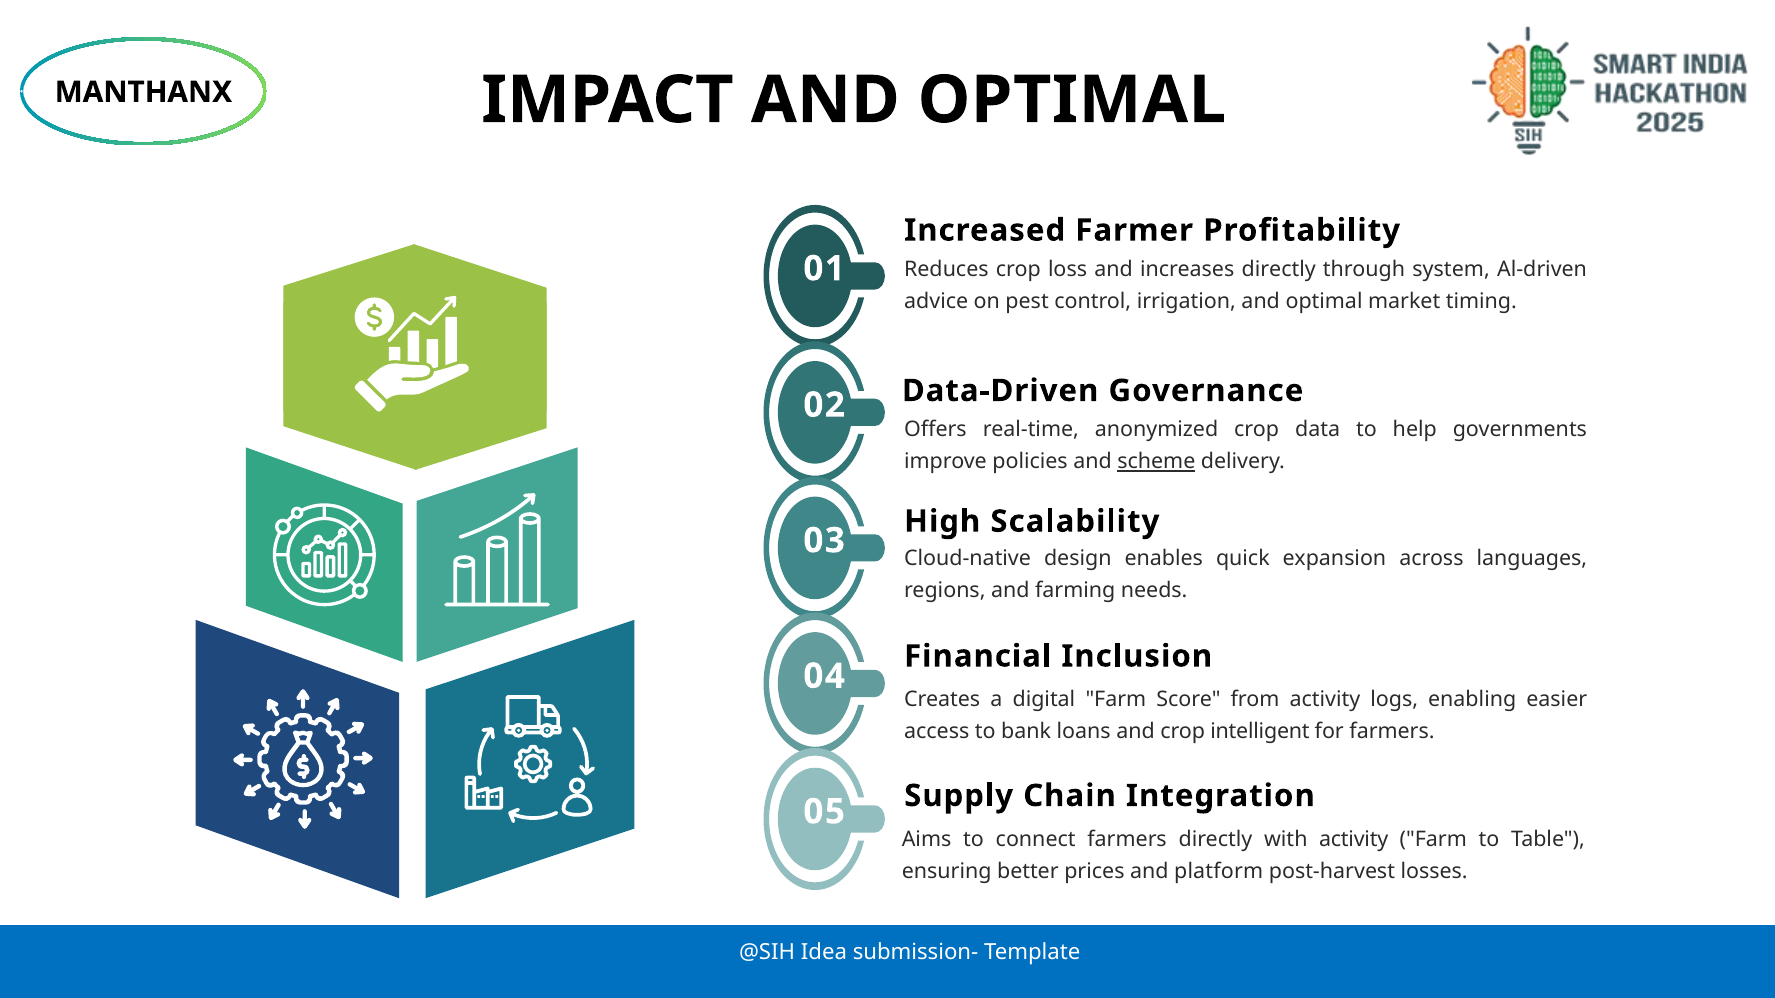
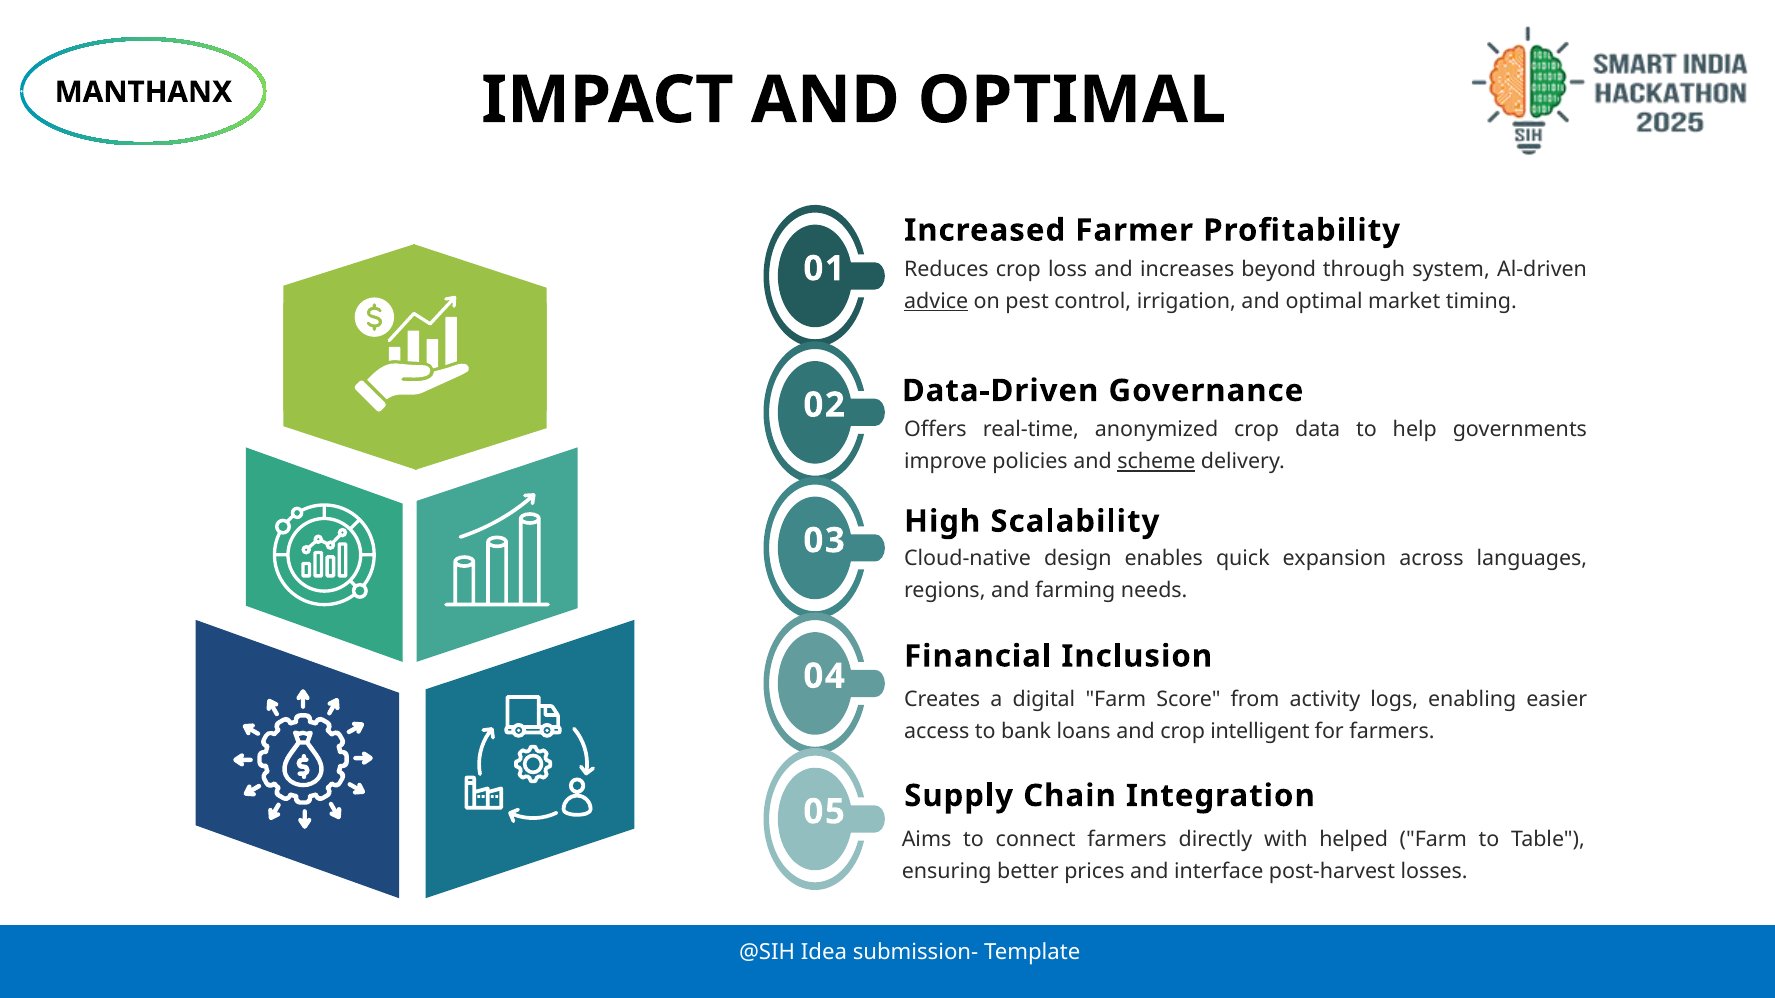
increases directly: directly -> beyond
advice underline: none -> present
with activity: activity -> helped
platform: platform -> interface
